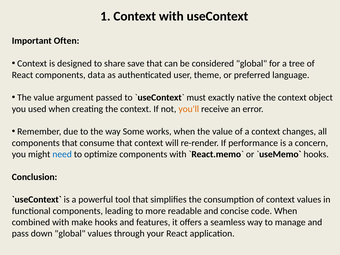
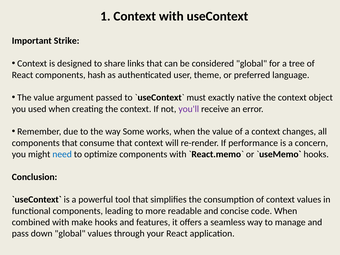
Often: Often -> Strike
save: save -> links
data: data -> hash
you'll colour: orange -> purple
